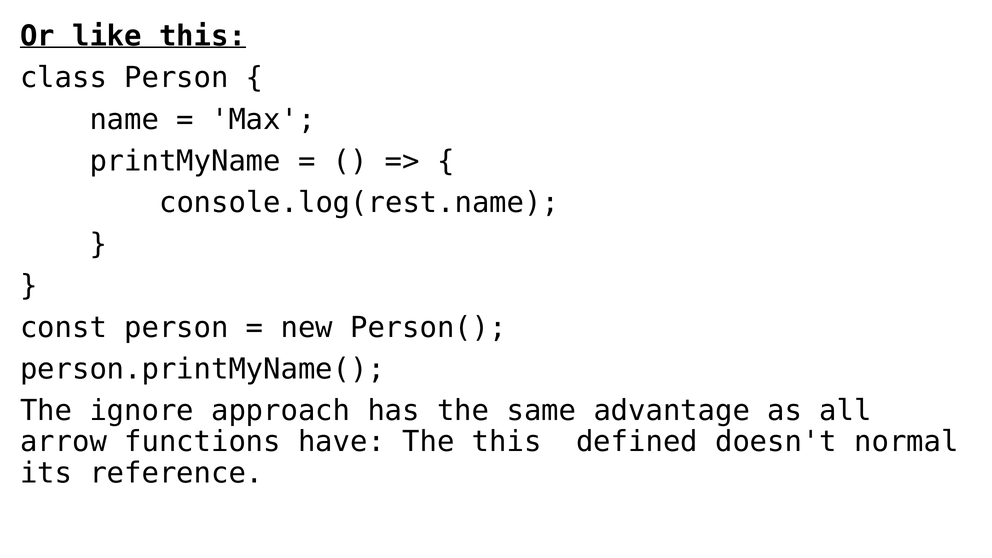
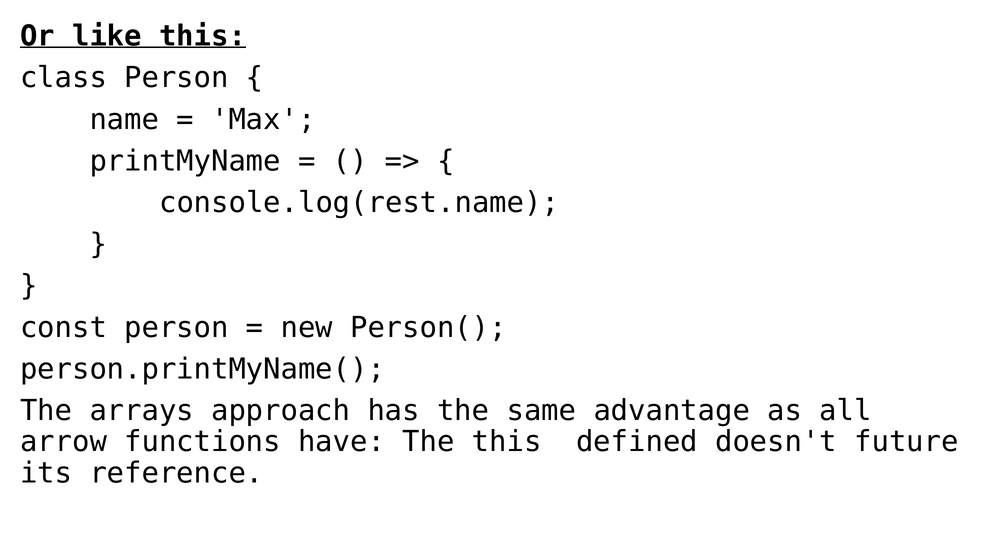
ignore: ignore -> arrays
normal: normal -> future
